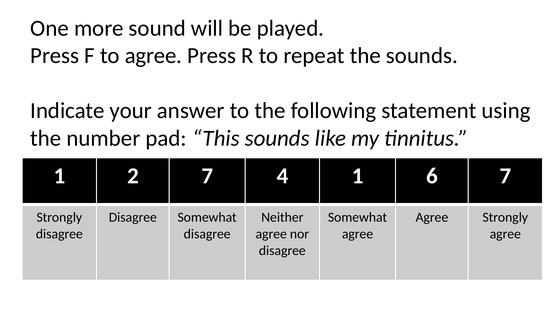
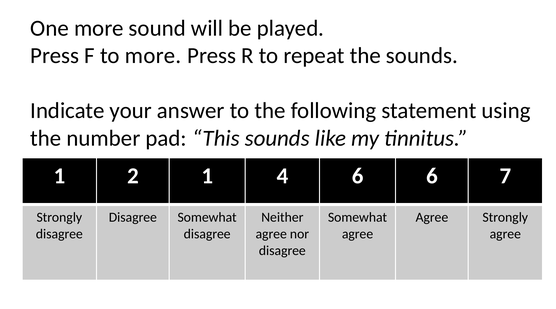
to agree: agree -> more
2 7: 7 -> 1
4 1: 1 -> 6
